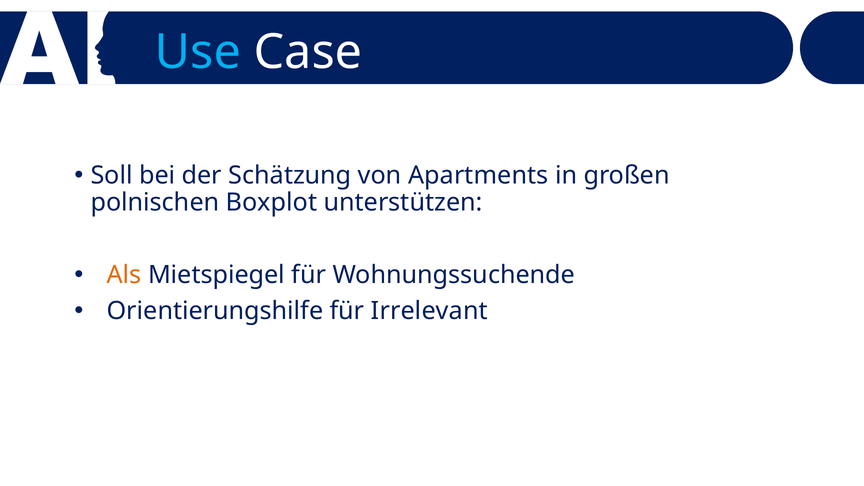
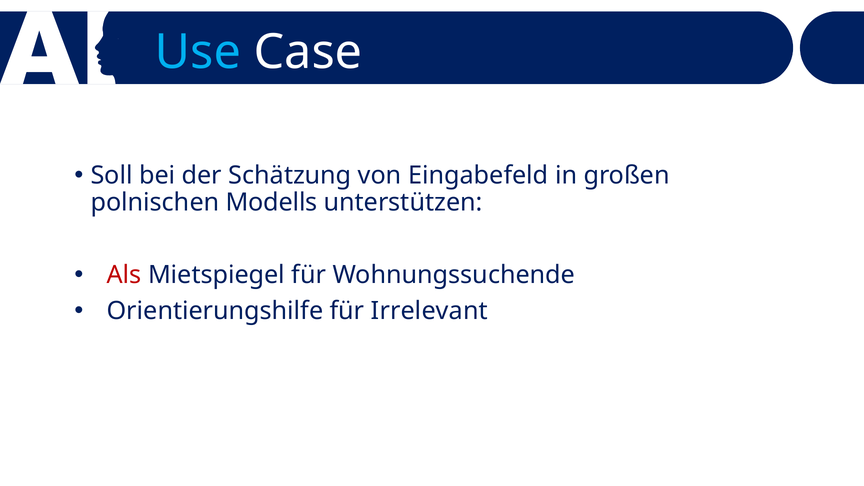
Apartments: Apartments -> Eingabefeld
Boxplot: Boxplot -> Modells
Als colour: orange -> red
